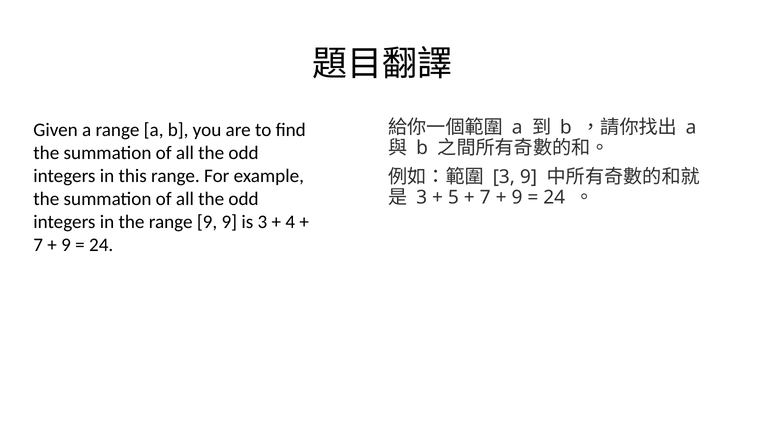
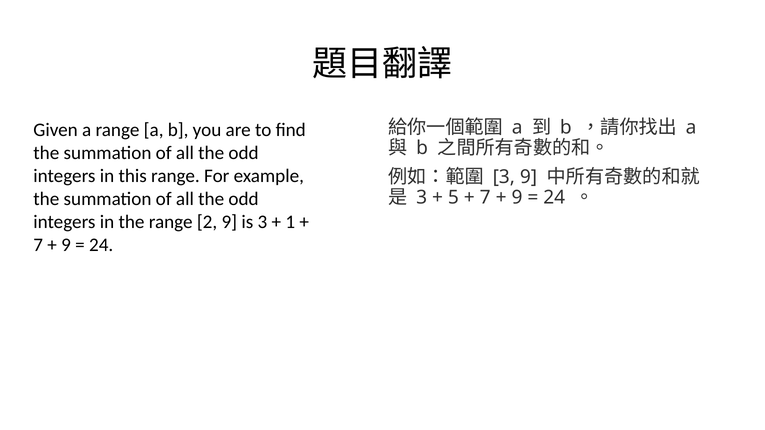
range 9: 9 -> 2
4: 4 -> 1
